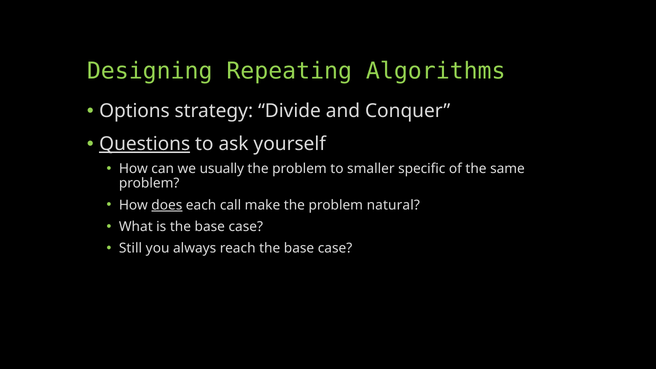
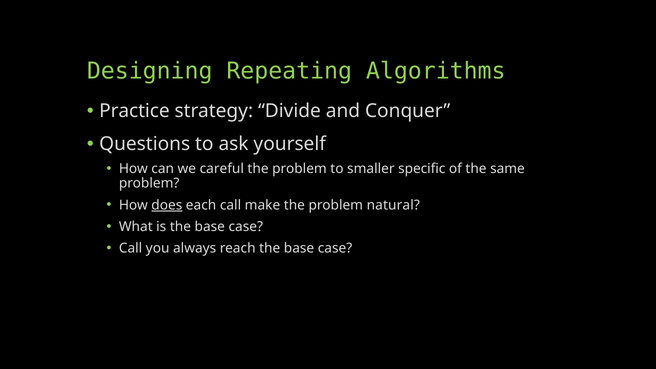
Options: Options -> Practice
Questions underline: present -> none
usually: usually -> careful
Still at (131, 248): Still -> Call
